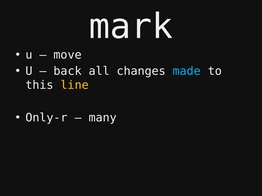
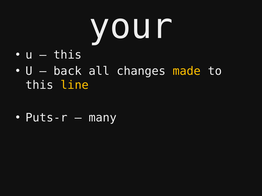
mark: mark -> your
move at (68, 55): move -> this
made colour: light blue -> yellow
Only-r: Only-r -> Puts-r
